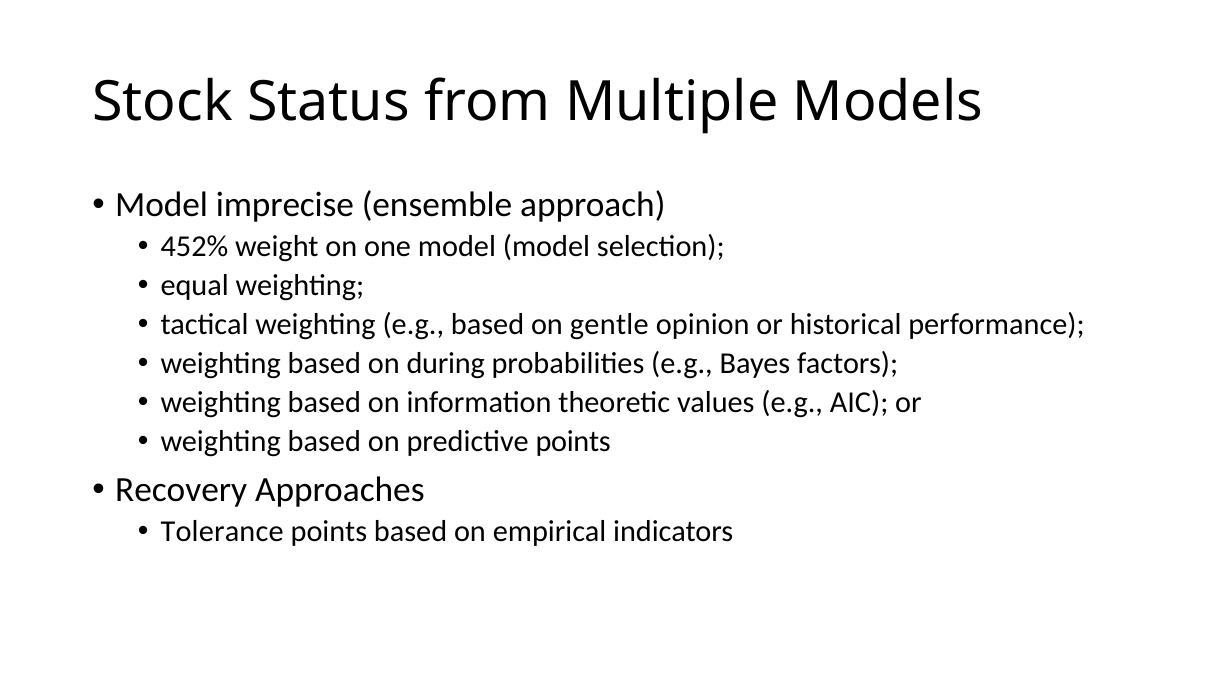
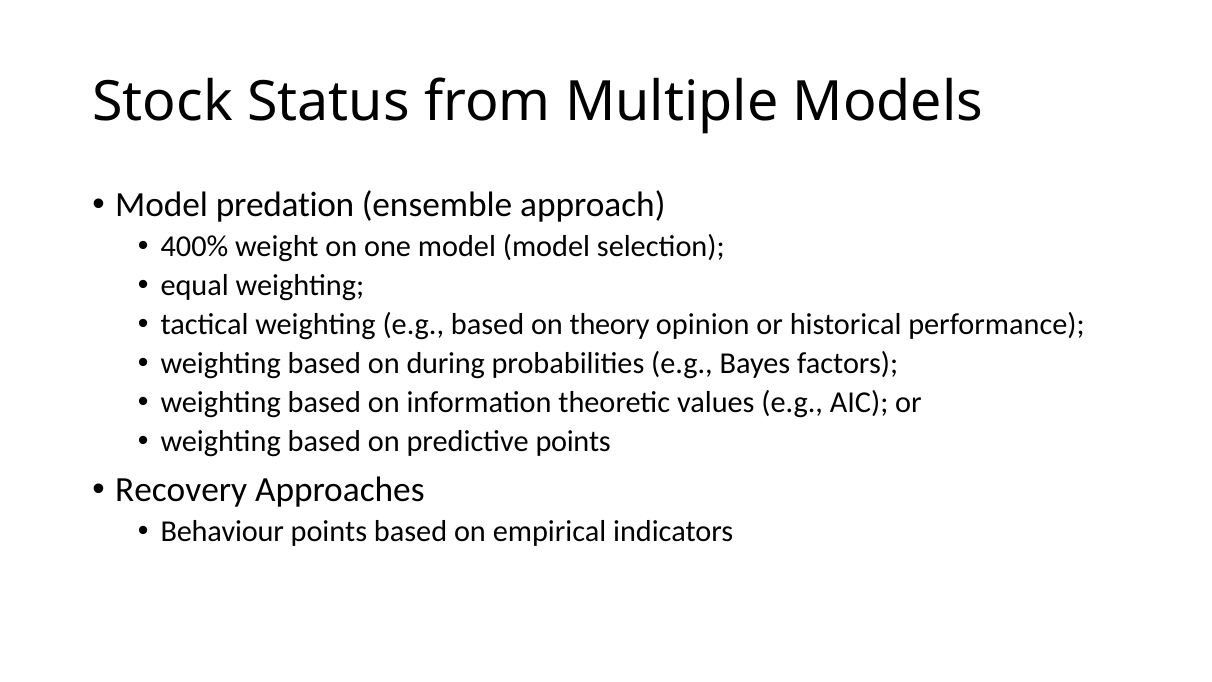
imprecise: imprecise -> predation
452%: 452% -> 400%
gentle: gentle -> theory
Tolerance: Tolerance -> Behaviour
